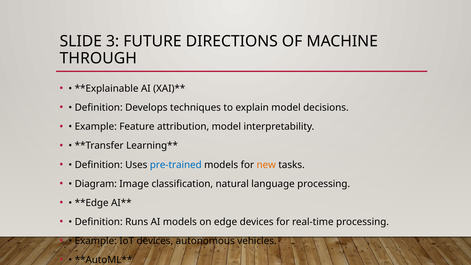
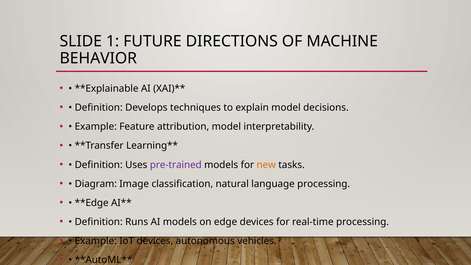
3: 3 -> 1
THROUGH: THROUGH -> BEHAVIOR
pre-trained colour: blue -> purple
